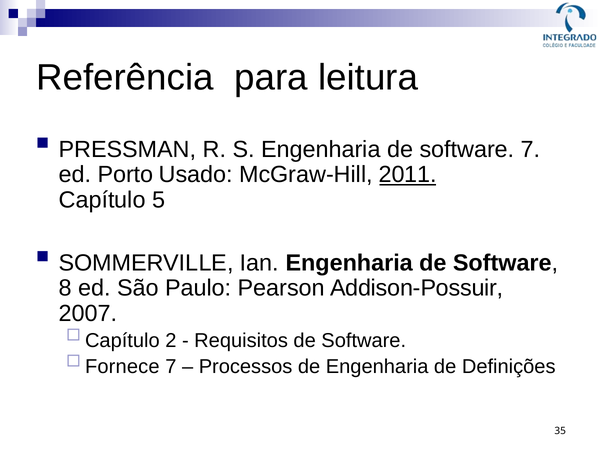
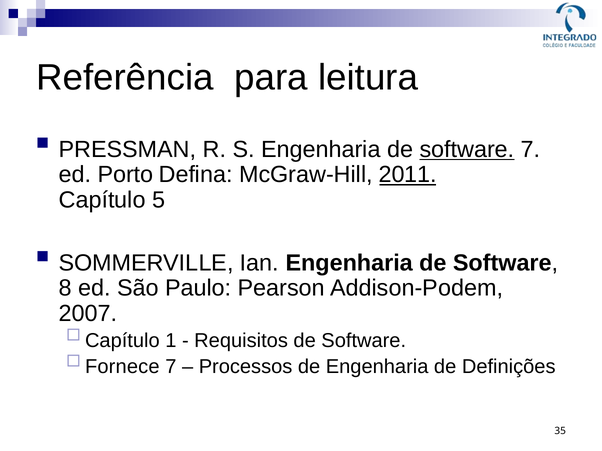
software at (467, 150) underline: none -> present
Usado: Usado -> Defina
Addison-Possuir: Addison-Possuir -> Addison-Podem
2: 2 -> 1
